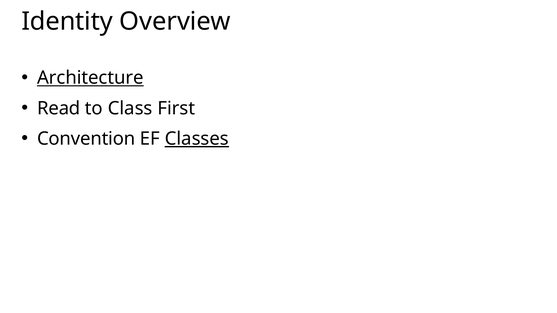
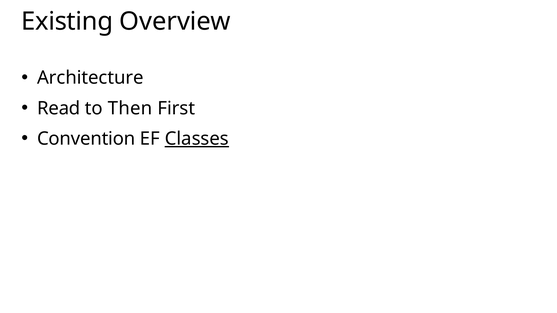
Identity: Identity -> Existing
Architecture underline: present -> none
Class: Class -> Then
